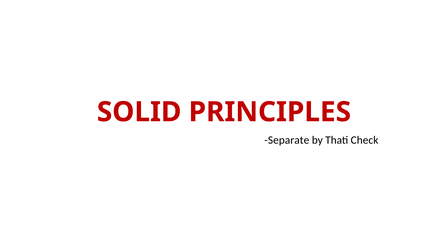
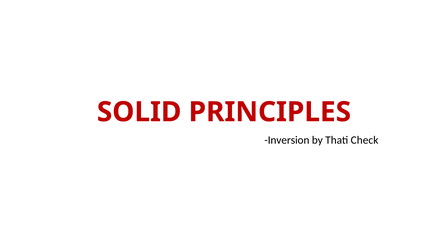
Separate: Separate -> Inversion
